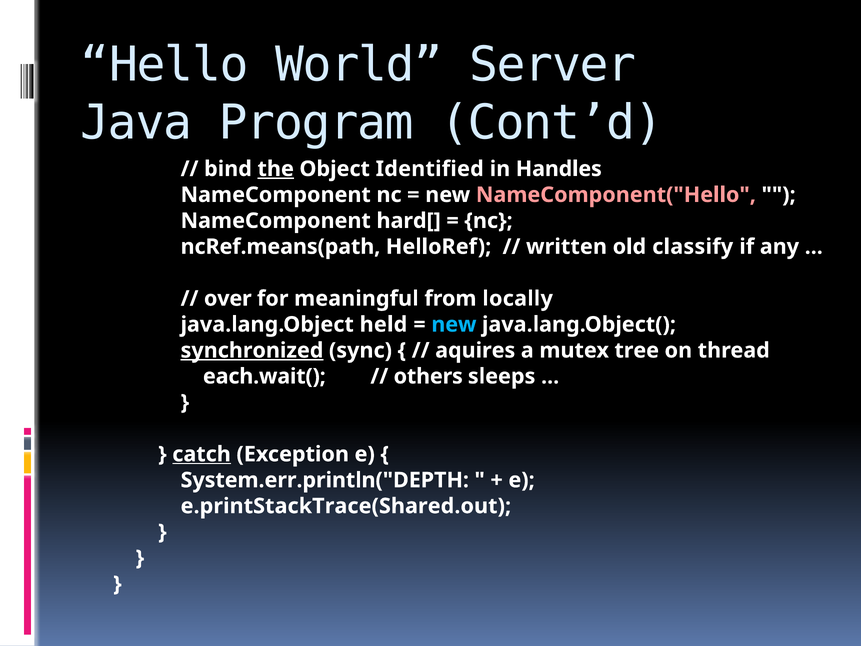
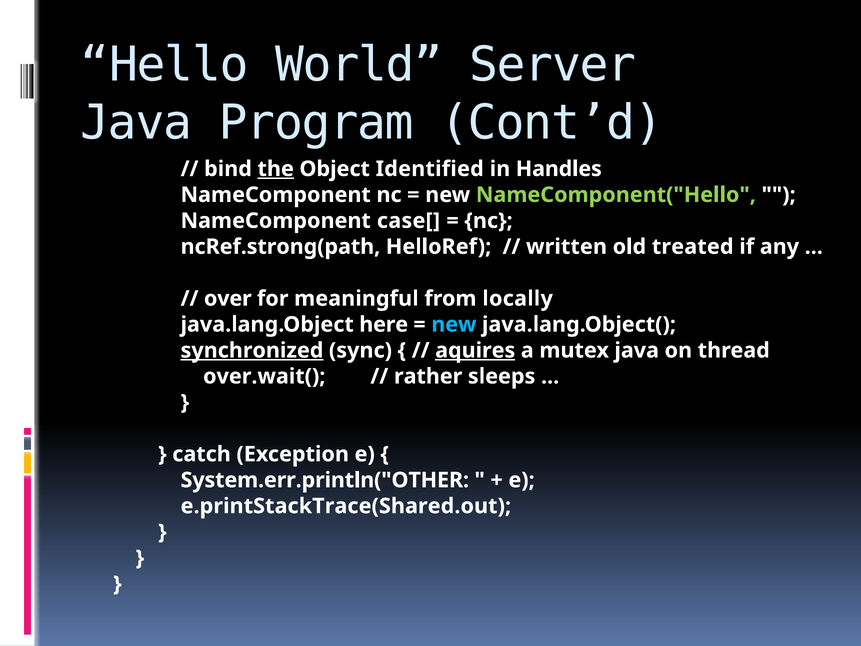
NameComponent("Hello colour: pink -> light green
hard[: hard[ -> case[
ncRef.means(path: ncRef.means(path -> ncRef.strong(path
classify: classify -> treated
held: held -> here
aquires underline: none -> present
mutex tree: tree -> java
each.wait(: each.wait( -> over.wait(
others: others -> rather
catch underline: present -> none
System.err.println("DEPTH: System.err.println("DEPTH -> System.err.println("OTHER
